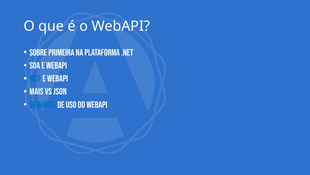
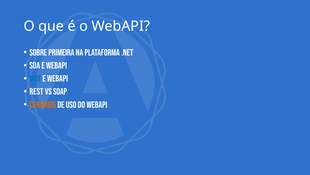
MAIS: MAIS -> REST
JSON: JSON -> SOAP
Cenários colour: blue -> orange
